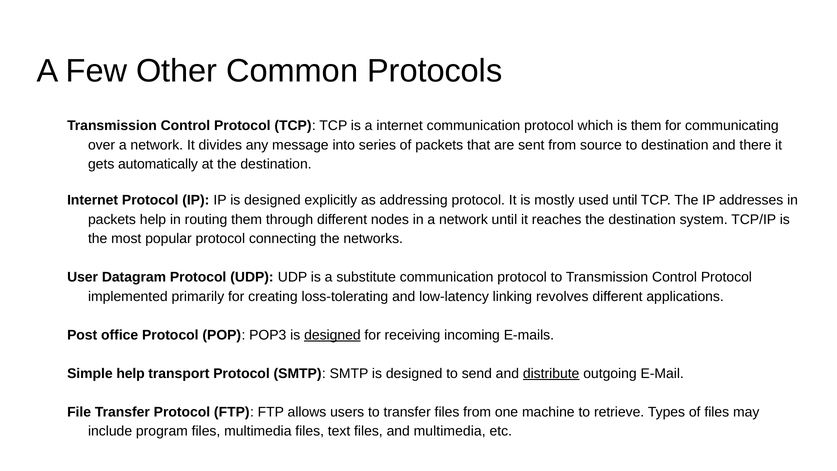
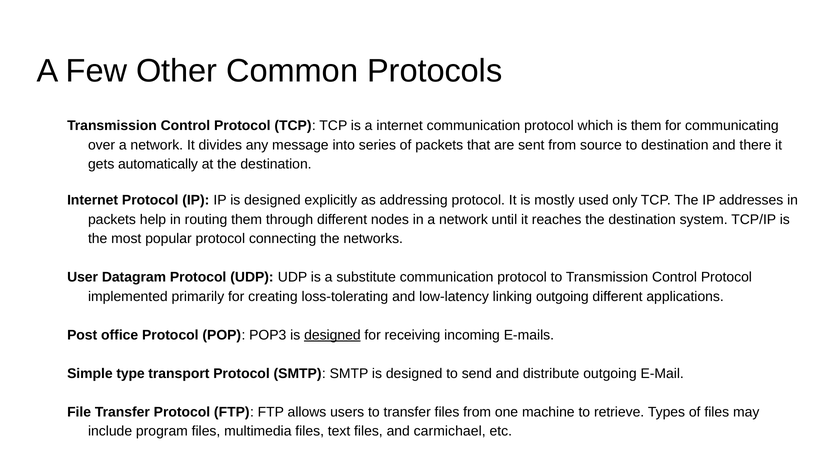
used until: until -> only
linking revolves: revolves -> outgoing
Simple help: help -> type
distribute underline: present -> none
and multimedia: multimedia -> carmichael
